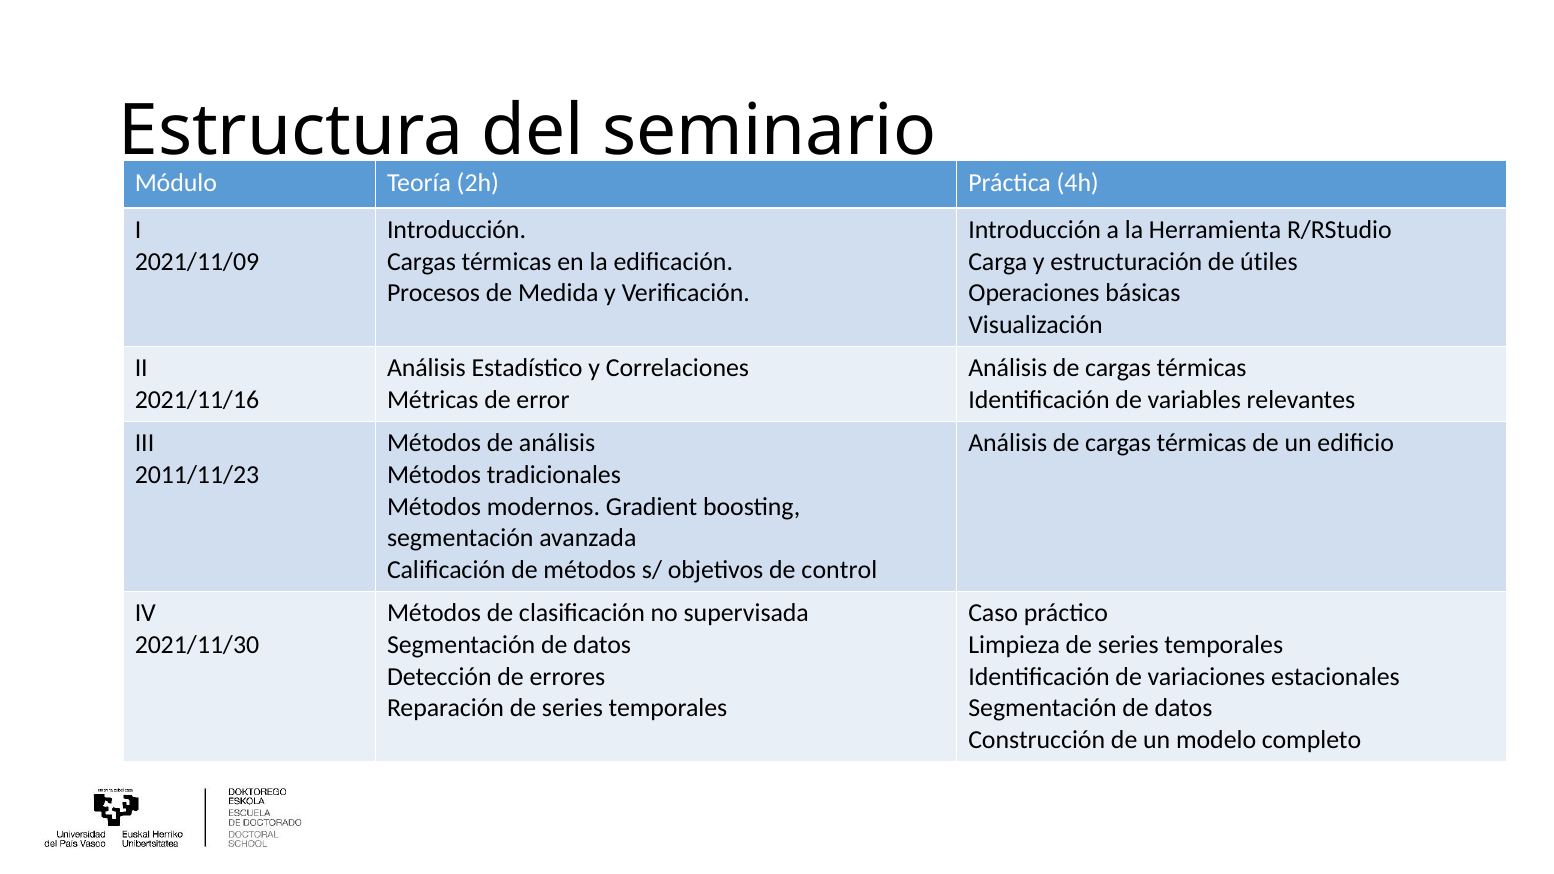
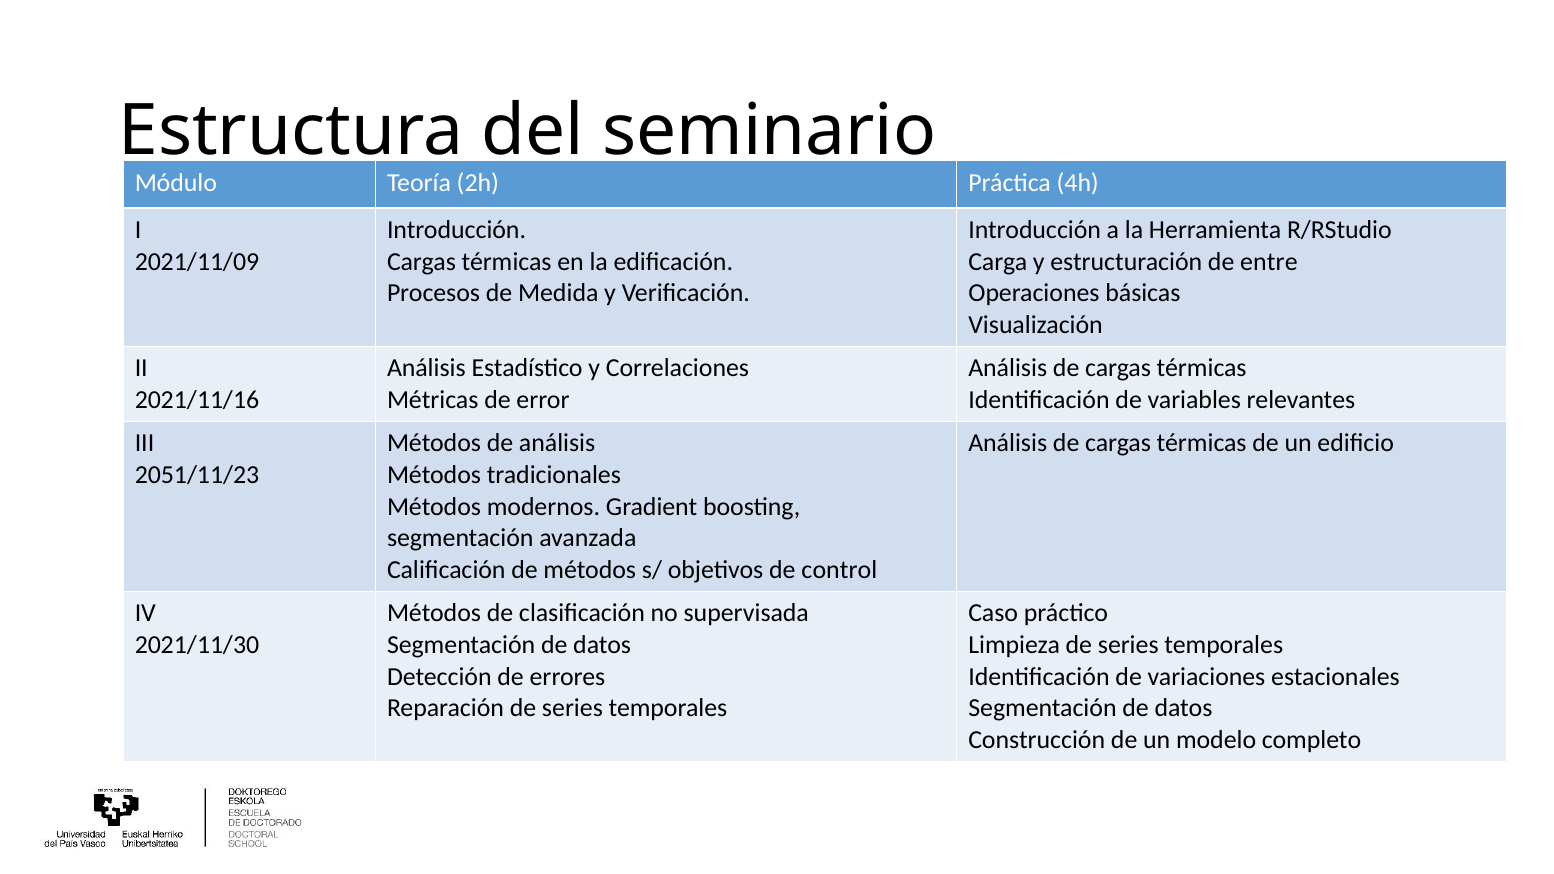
útiles: útiles -> entre
2011/11/23: 2011/11/23 -> 2051/11/23
